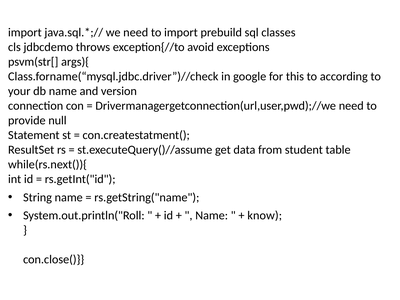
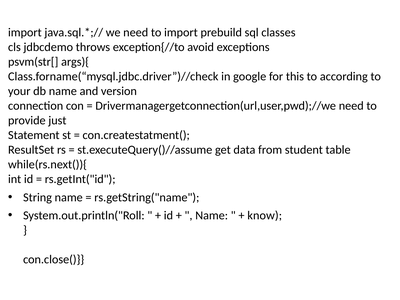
null: null -> just
